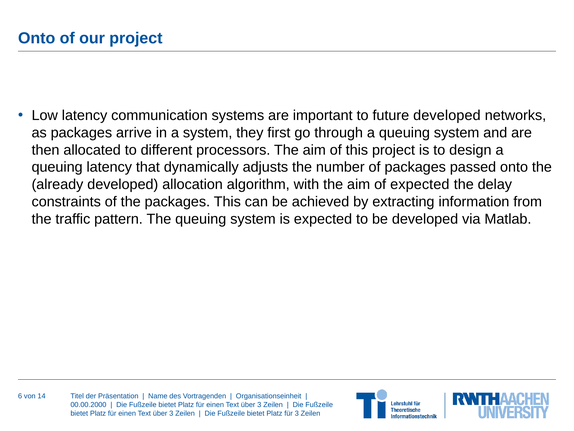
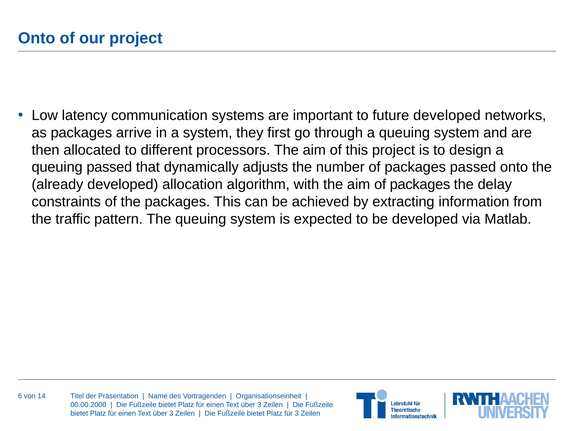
queuing latency: latency -> passed
aim of expected: expected -> packages
